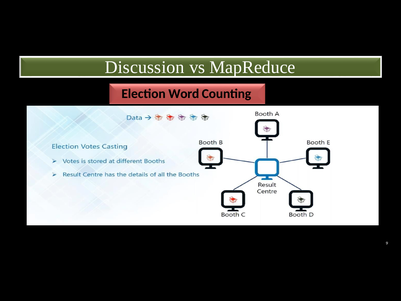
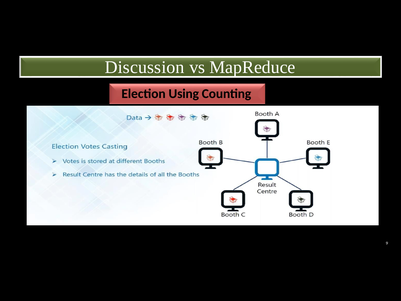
Word: Word -> Using
